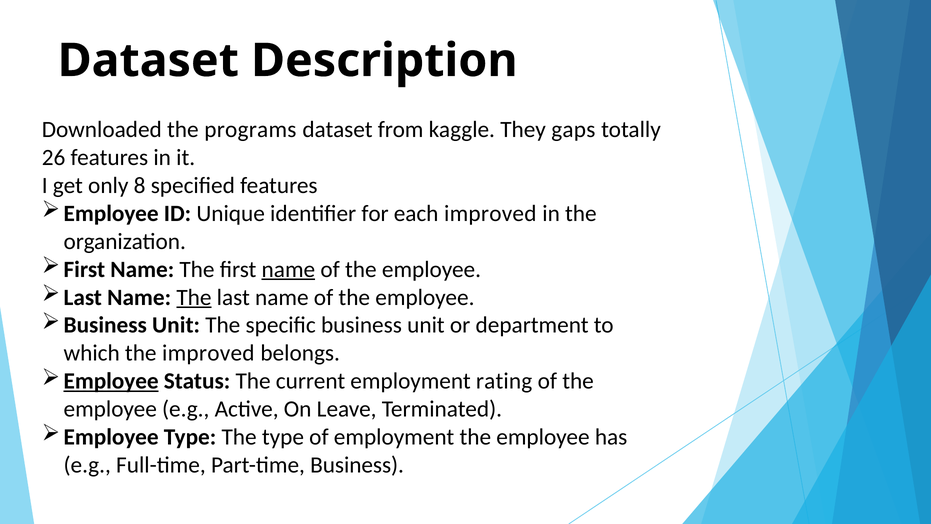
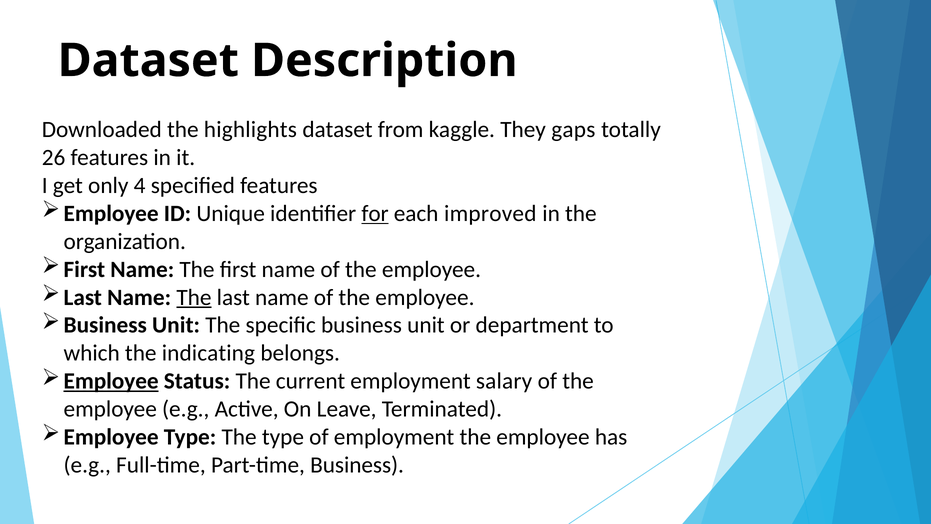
programs: programs -> highlights
8: 8 -> 4
for underline: none -> present
name at (288, 269) underline: present -> none
the improved: improved -> indicating
rating: rating -> salary
